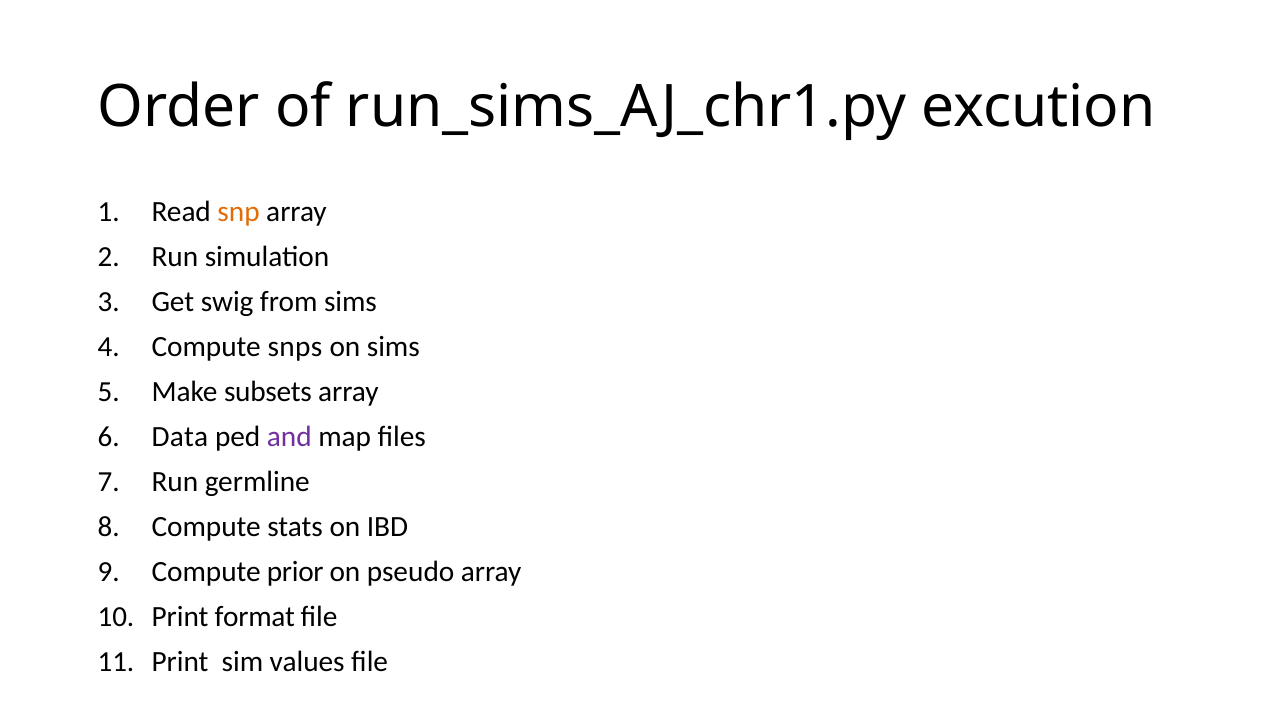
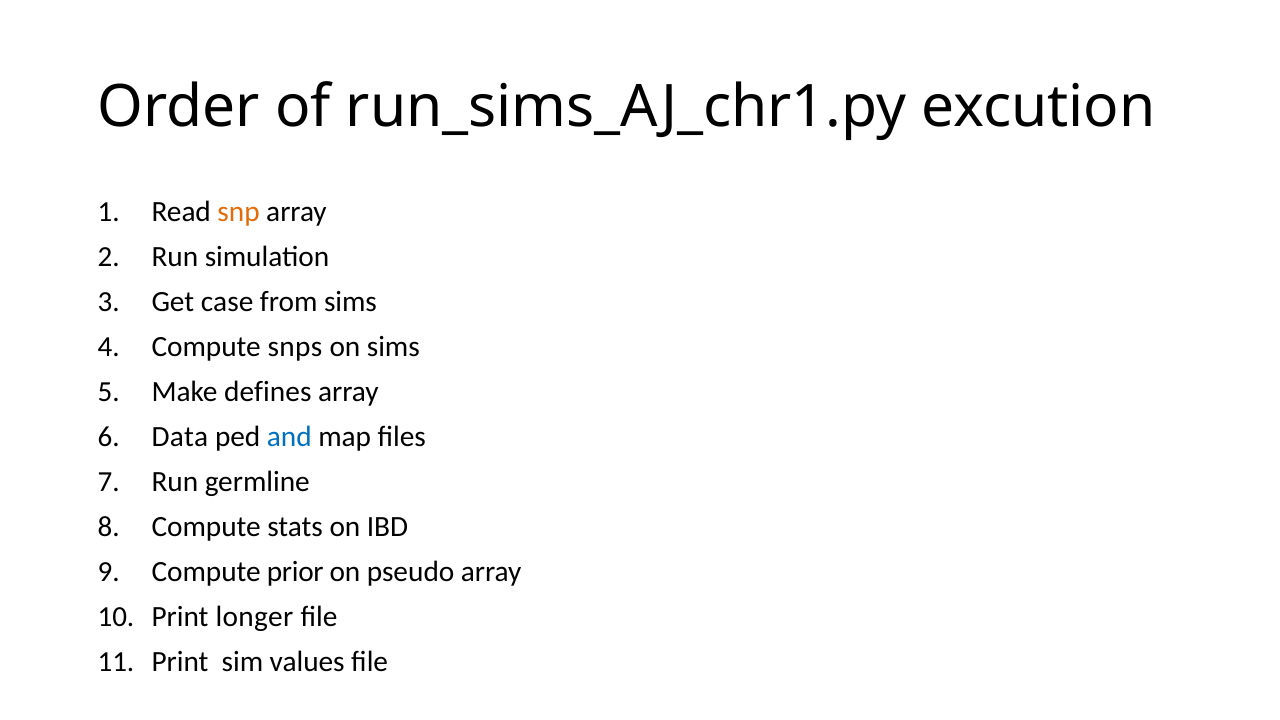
swig: swig -> case
subsets: subsets -> defines
and colour: purple -> blue
format: format -> longer
